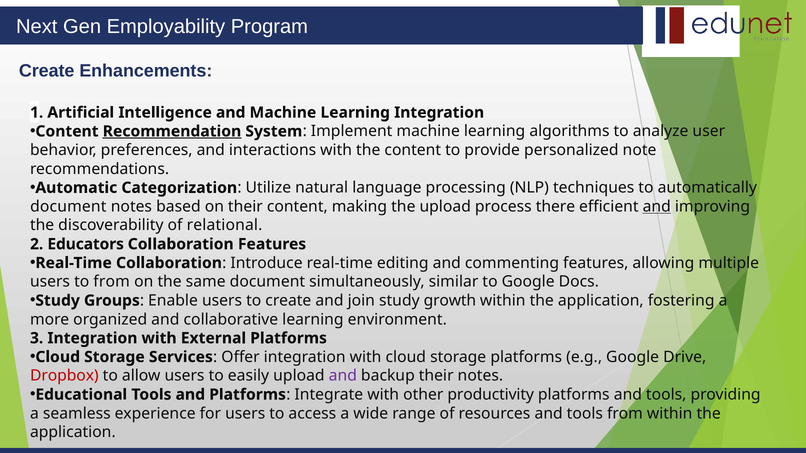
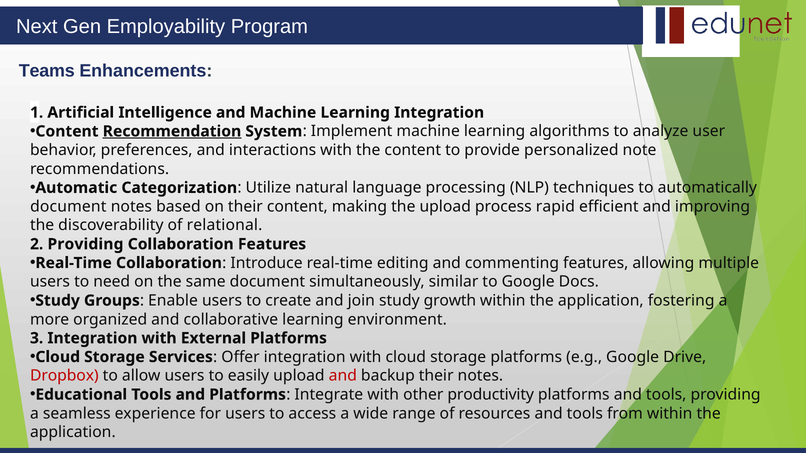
Create at (47, 71): Create -> Teams
there: there -> rapid
and at (657, 207) underline: present -> none
2 Educators: Educators -> Providing
to from: from -> need
and at (343, 376) colour: purple -> red
